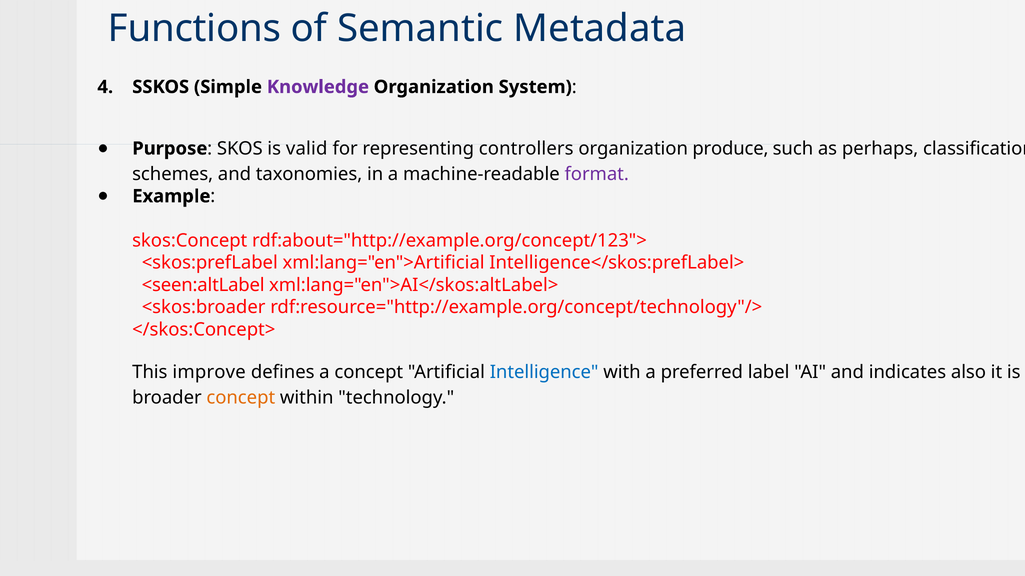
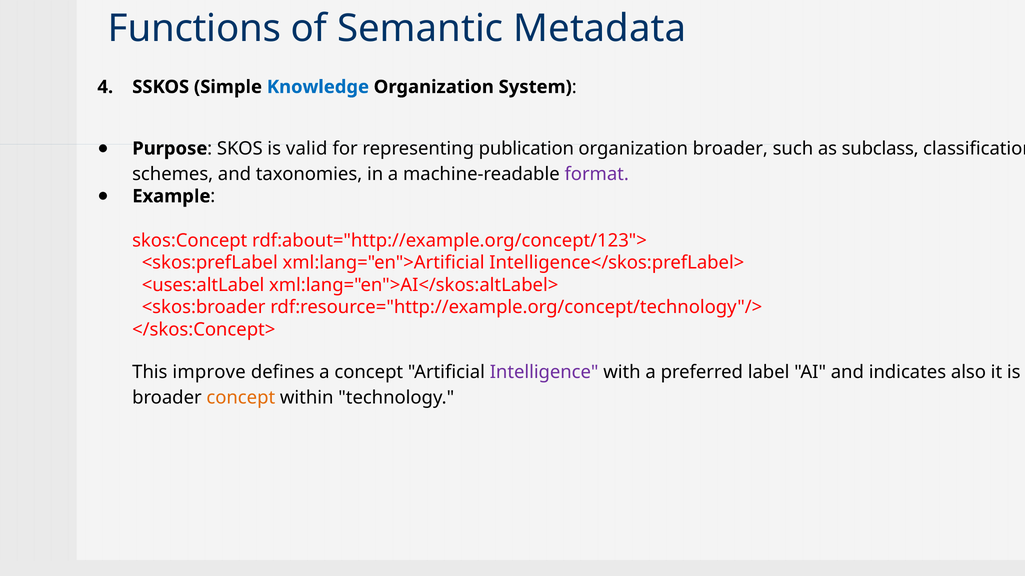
Knowledge colour: purple -> blue
controllers: controllers -> publication
organization produce: produce -> broader
perhaps: perhaps -> subclass
<seen:altLabel: <seen:altLabel -> <uses:altLabel
Intelligence colour: blue -> purple
